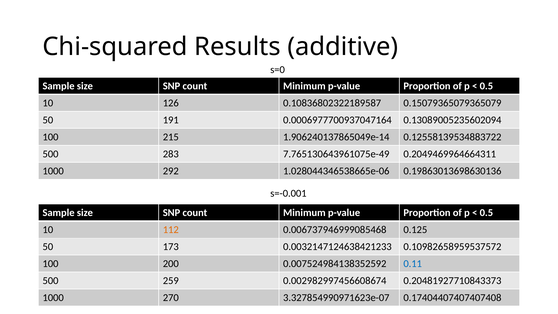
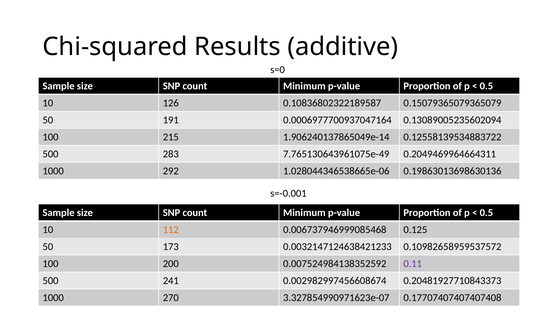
0.11 colour: blue -> purple
259: 259 -> 241
0.17404407407407408: 0.17404407407407408 -> 0.17707407407407408
